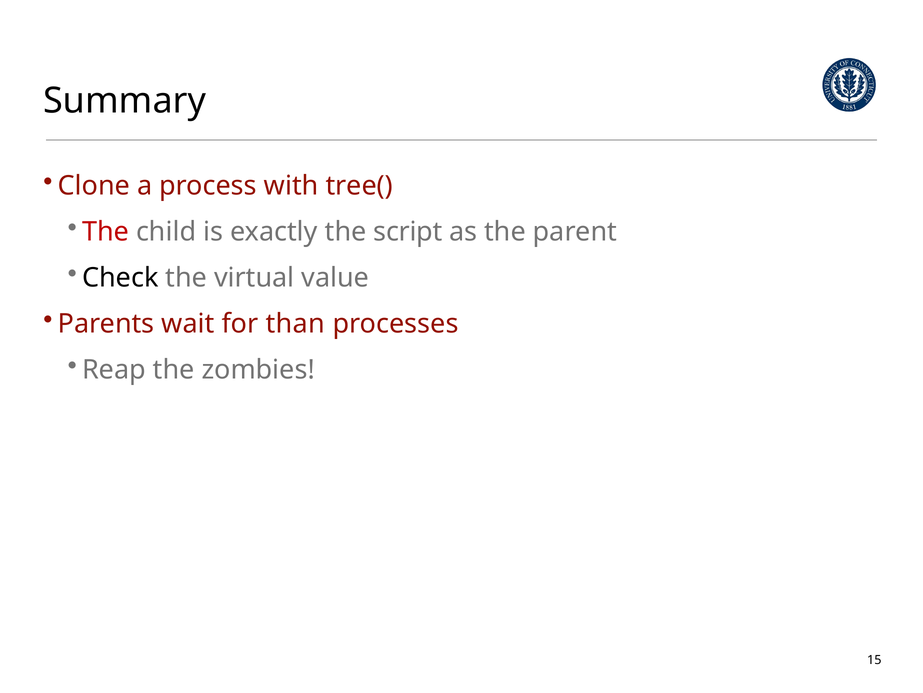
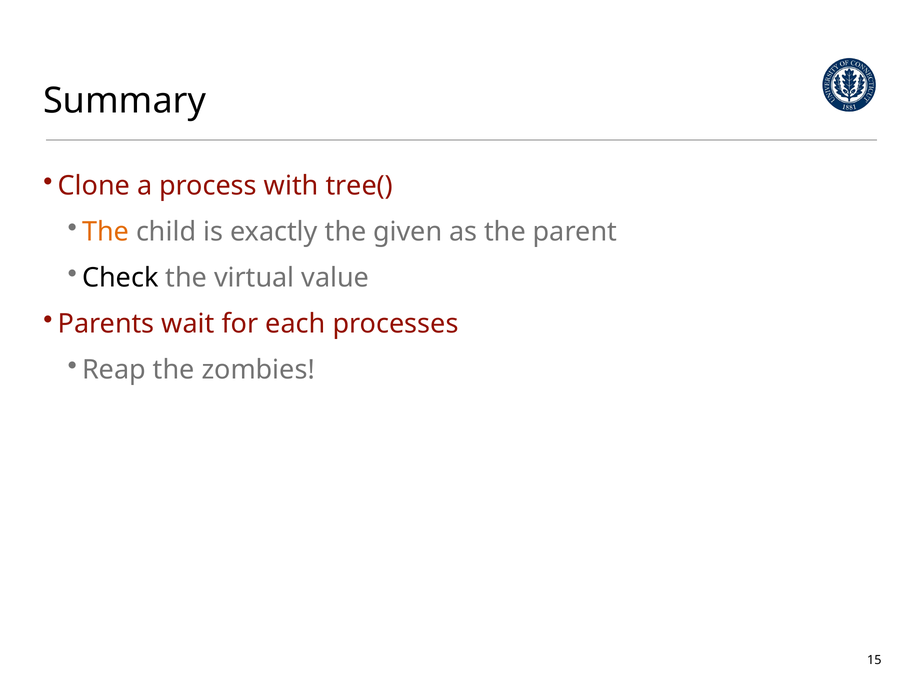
The at (106, 232) colour: red -> orange
script: script -> given
than: than -> each
